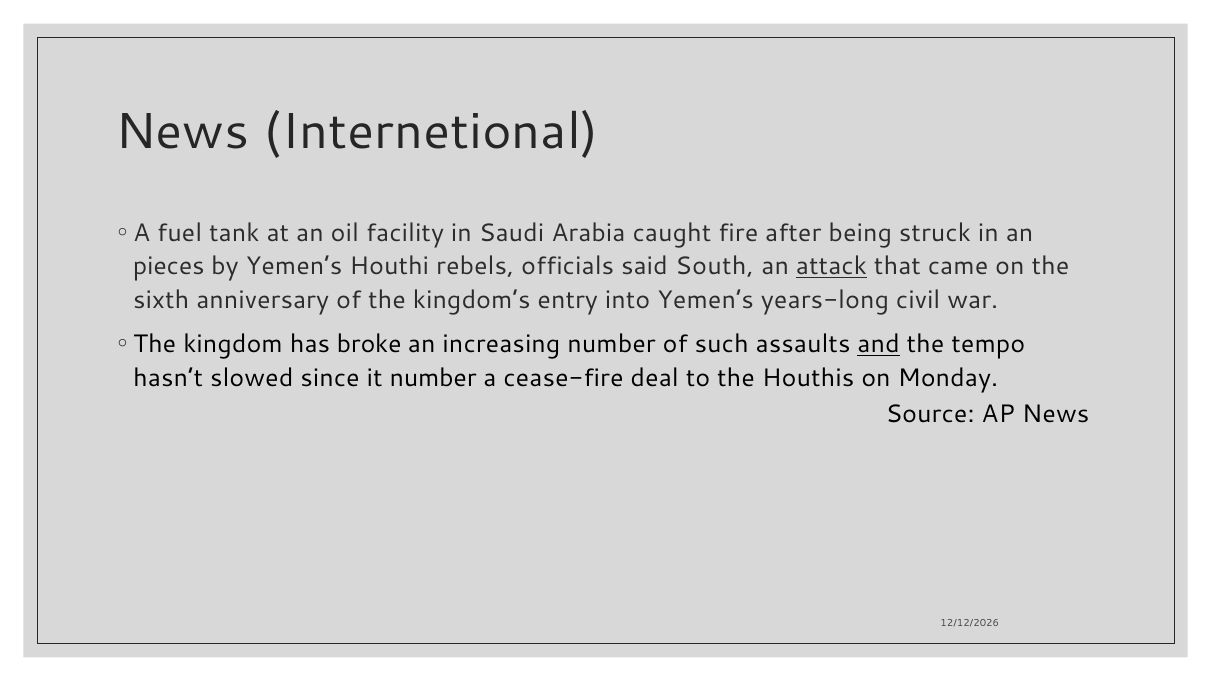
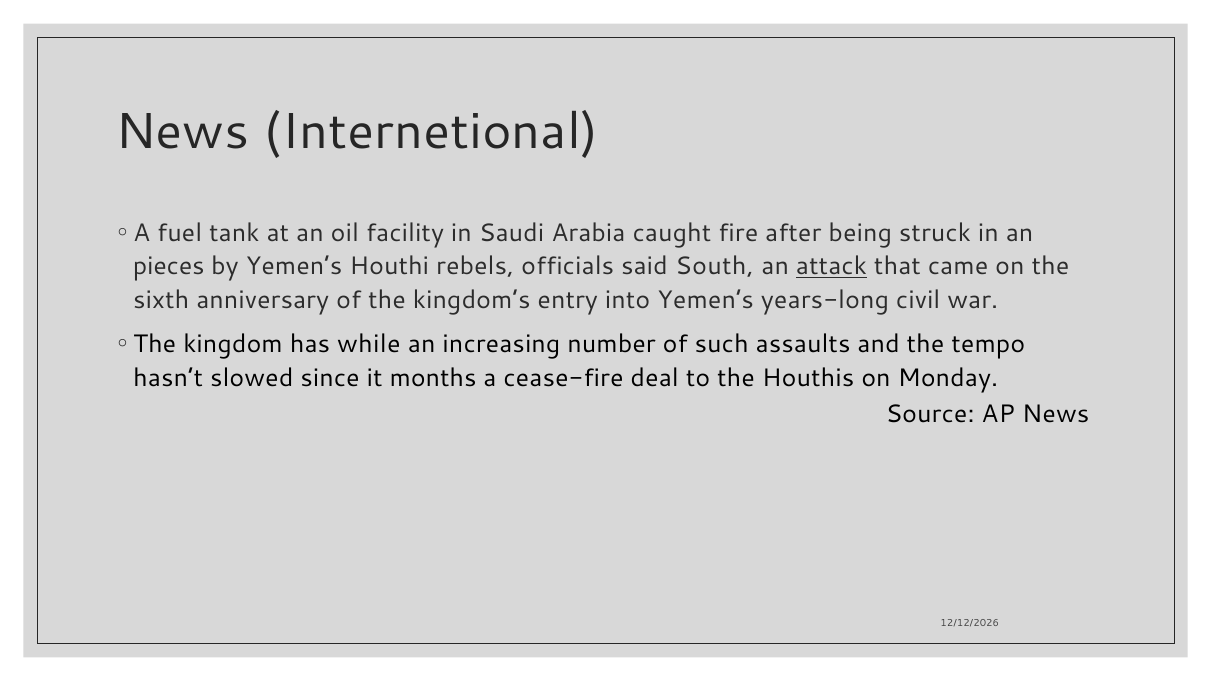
broke: broke -> while
and underline: present -> none
it number: number -> months
